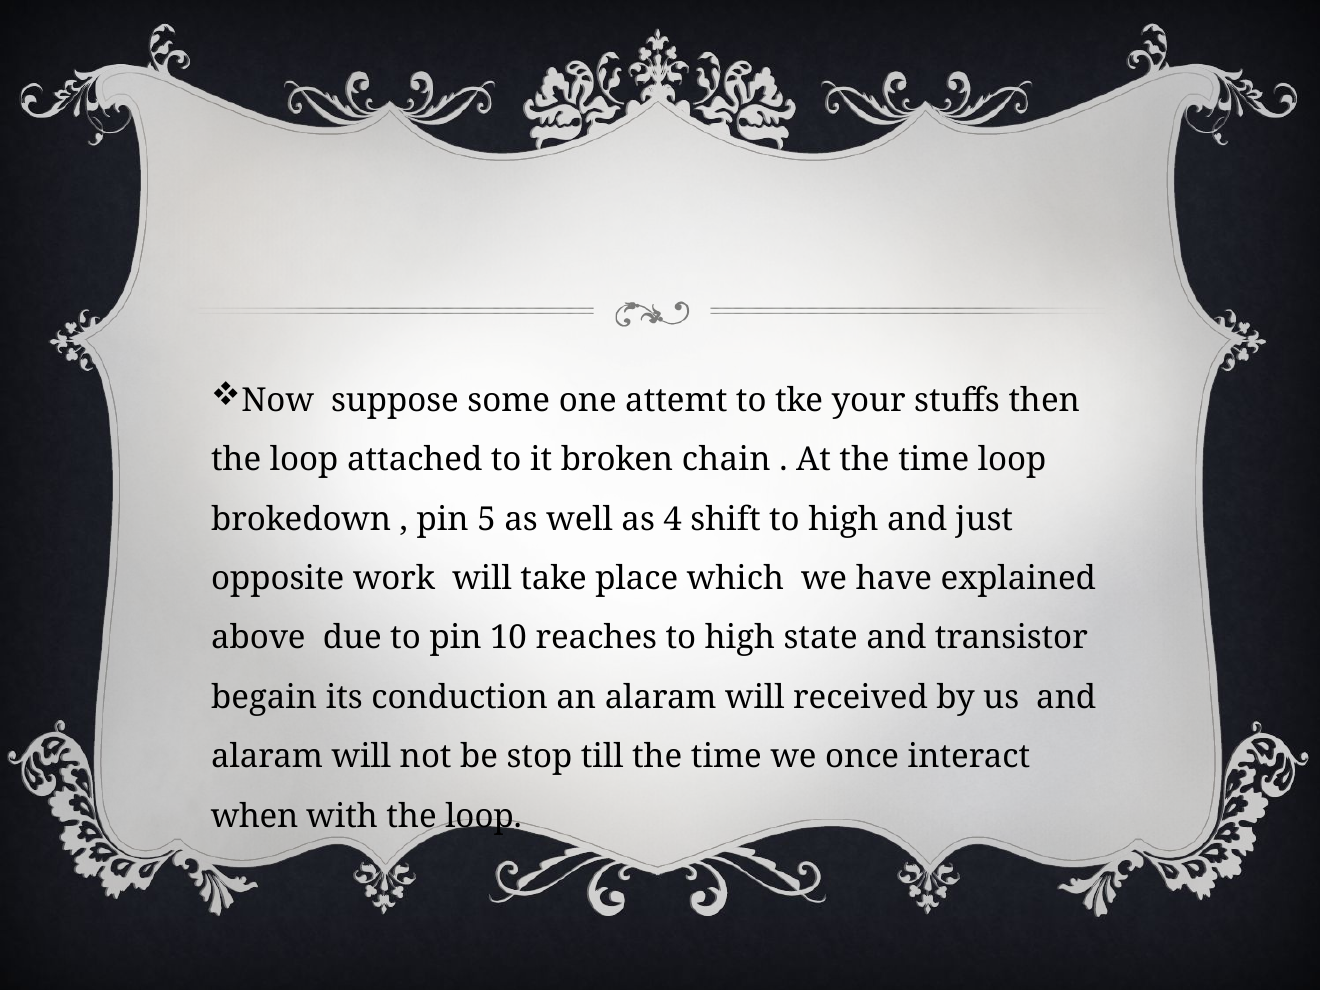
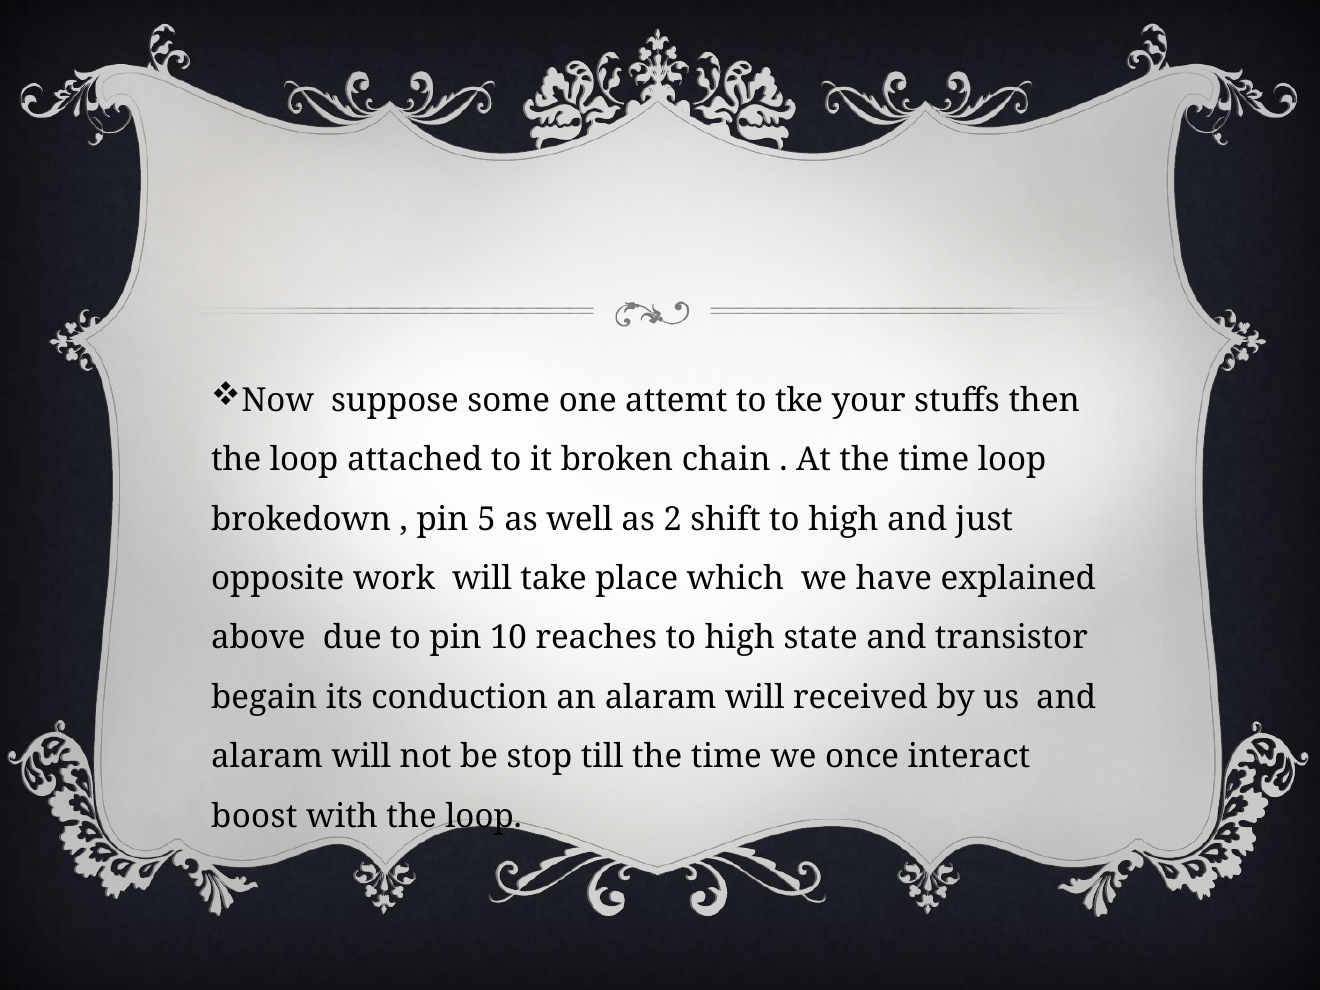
4: 4 -> 2
when: when -> boost
